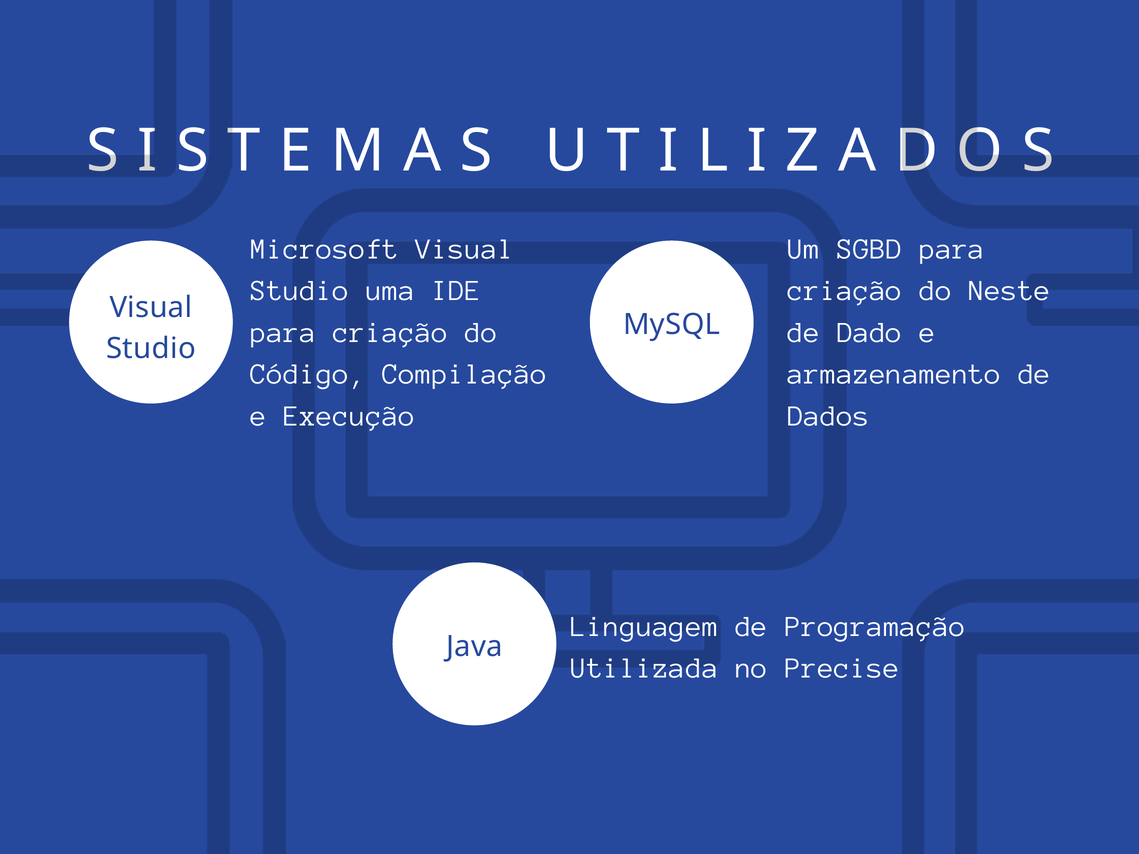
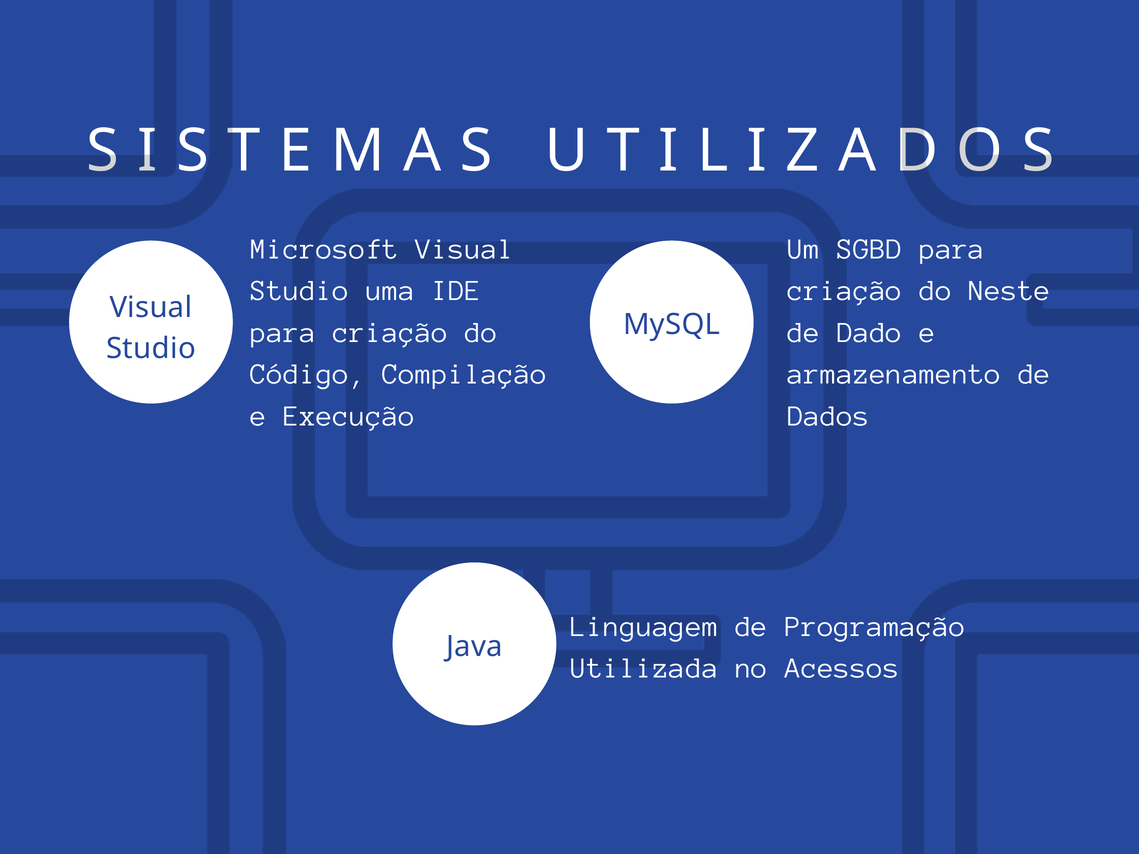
Precise: Precise -> Acessos
